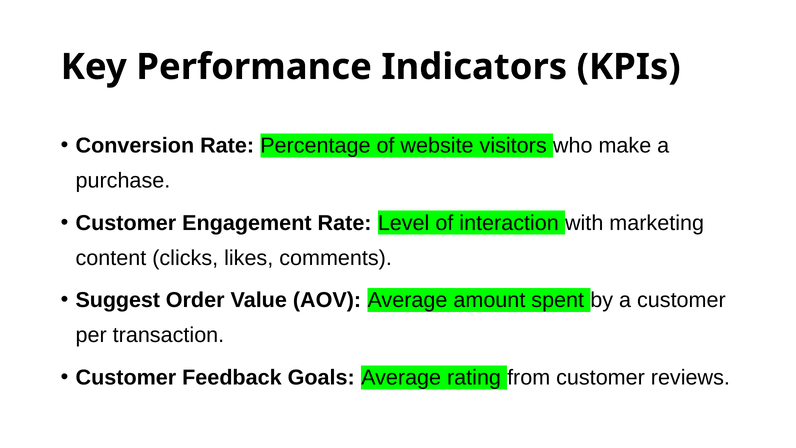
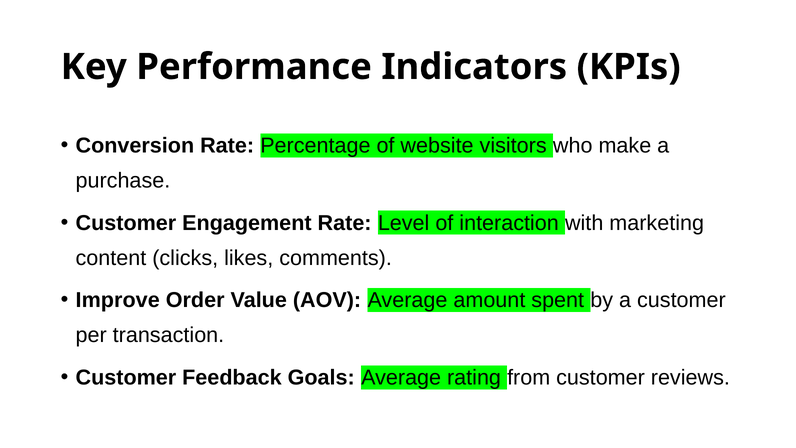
Suggest: Suggest -> Improve
